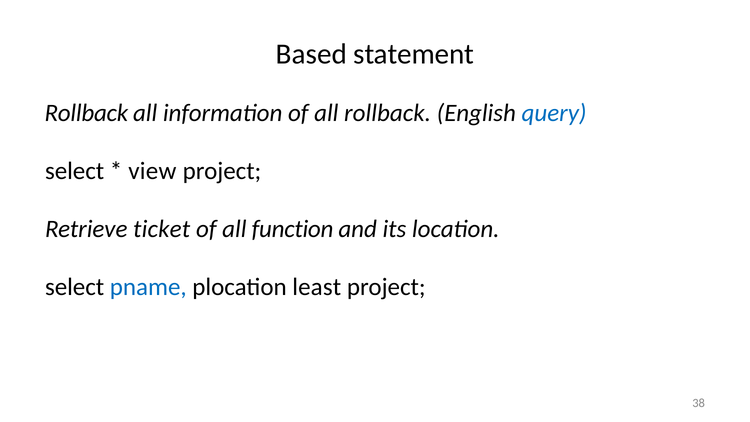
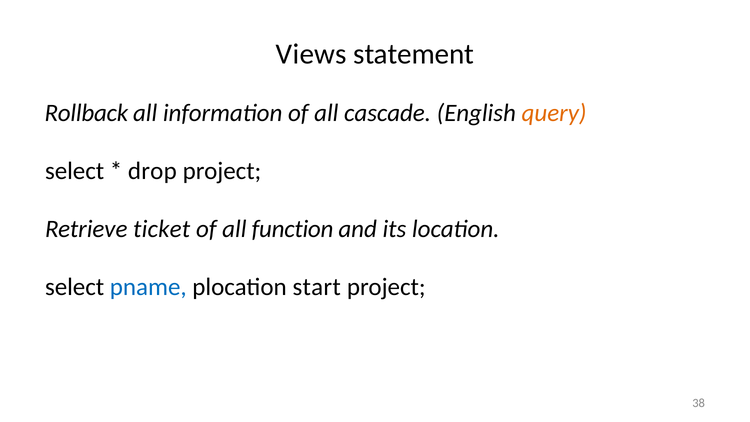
Based: Based -> Views
all rollback: rollback -> cascade
query colour: blue -> orange
view: view -> drop
least: least -> start
